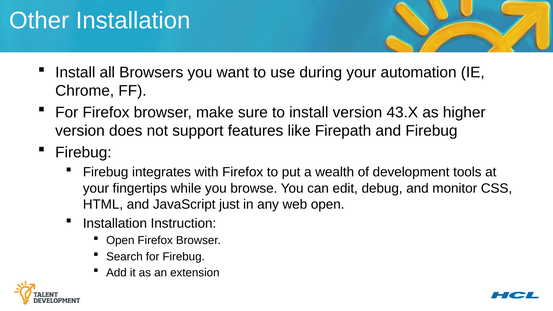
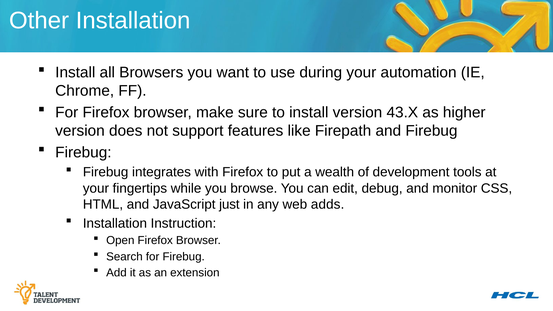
web open: open -> adds
